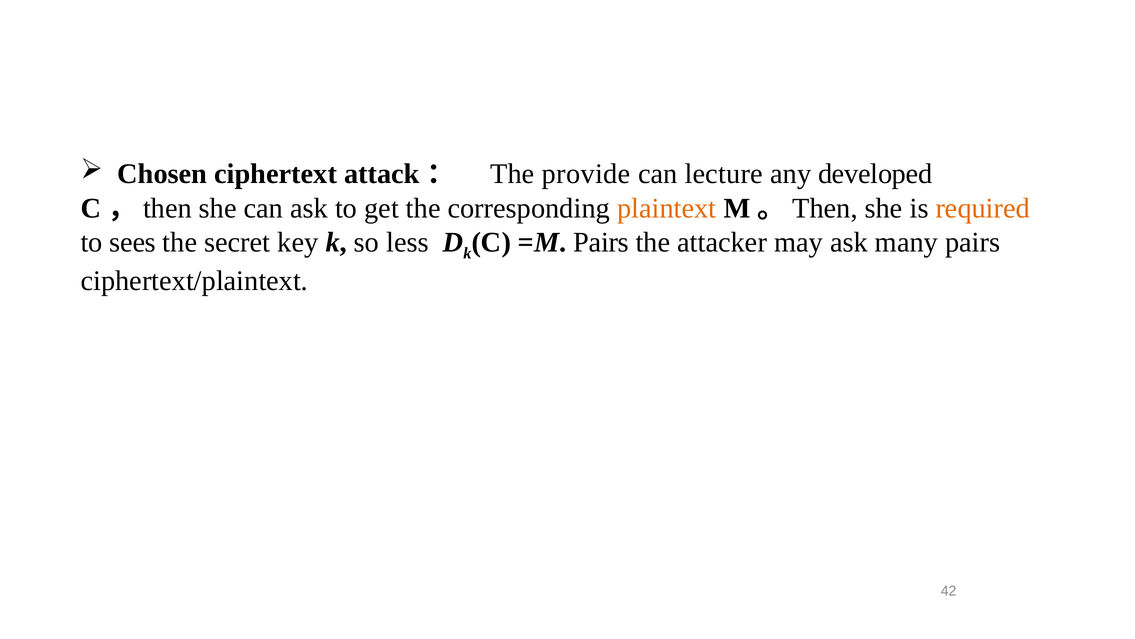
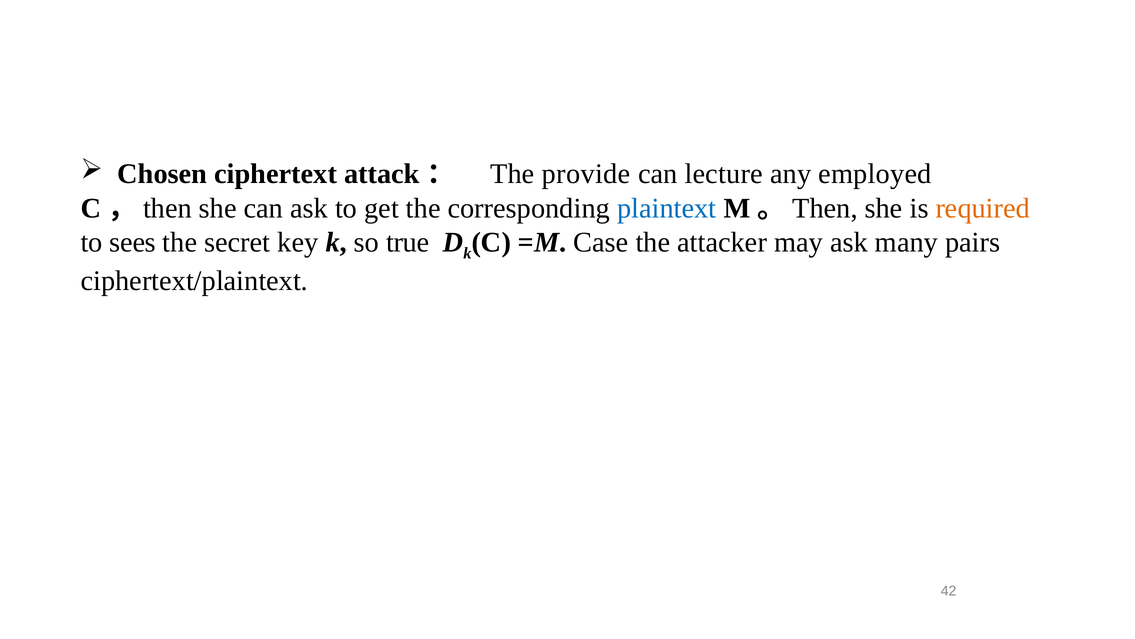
developed: developed -> employed
plaintext colour: orange -> blue
less: less -> true
=M Pairs: Pairs -> Case
